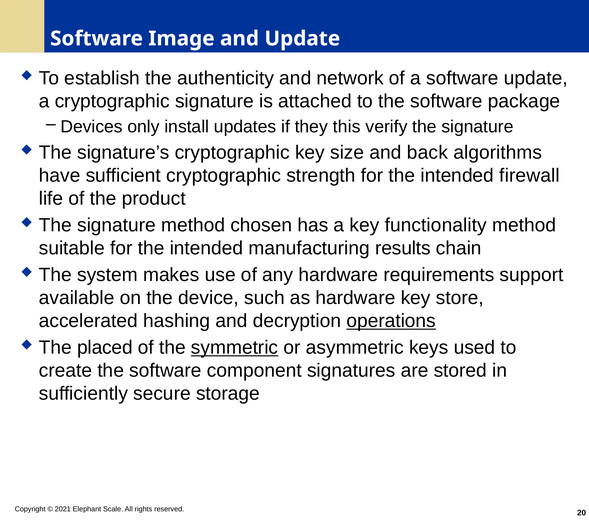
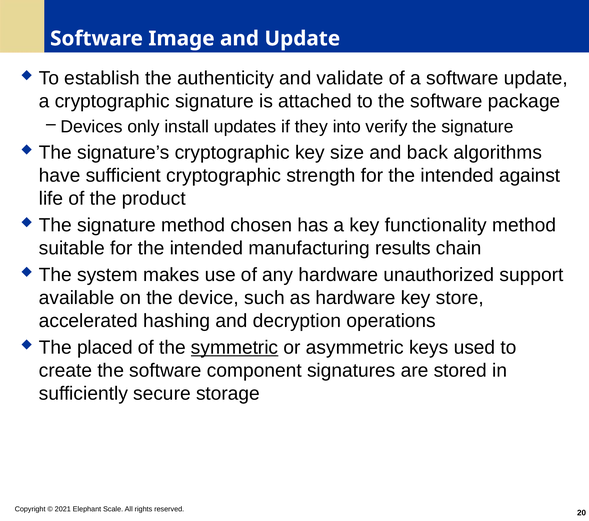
network: network -> validate
this: this -> into
firewall: firewall -> against
requirements: requirements -> unauthorized
operations underline: present -> none
